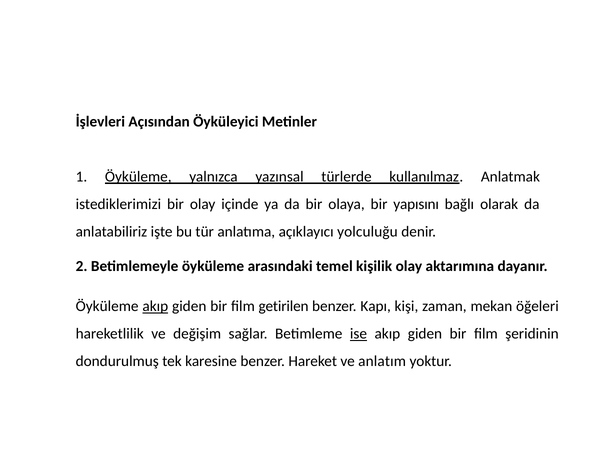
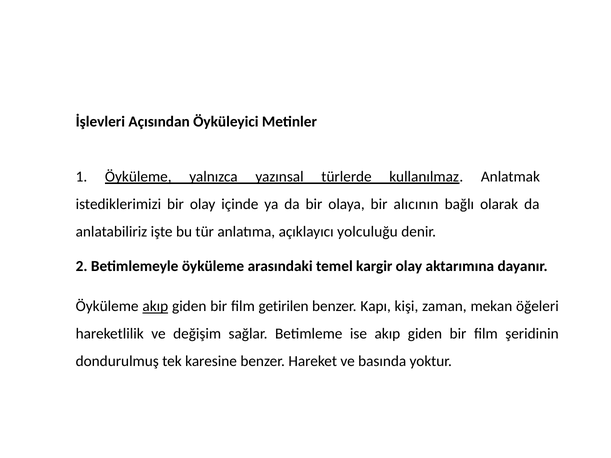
yapısını: yapısını -> alıcının
kişilik: kişilik -> kargir
ise underline: present -> none
anlatım: anlatım -> basında
